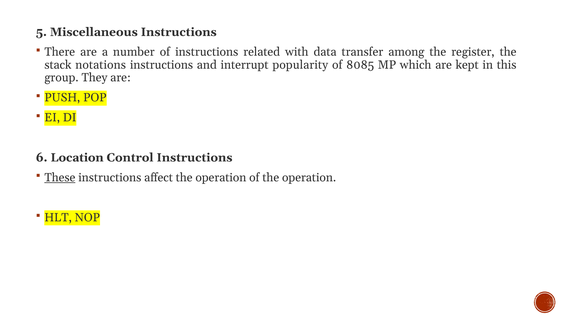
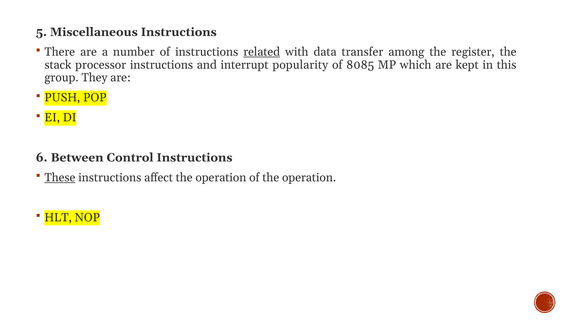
related underline: none -> present
notations: notations -> processor
Location: Location -> Between
